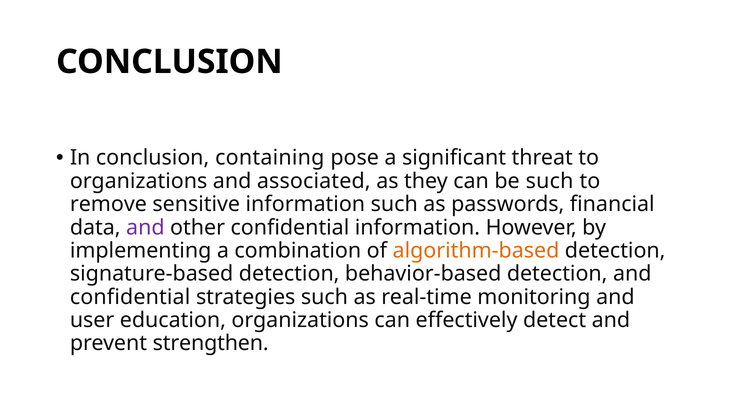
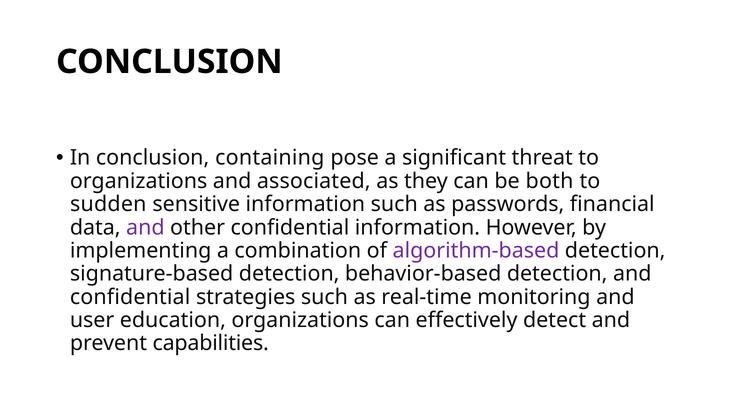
be such: such -> both
remove: remove -> sudden
algorithm-based colour: orange -> purple
strengthen: strengthen -> capabilities
